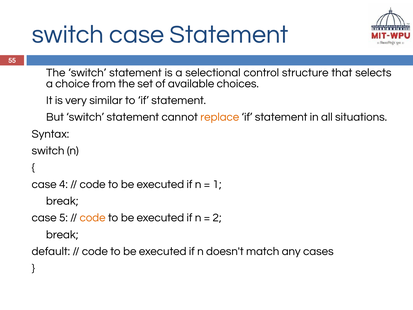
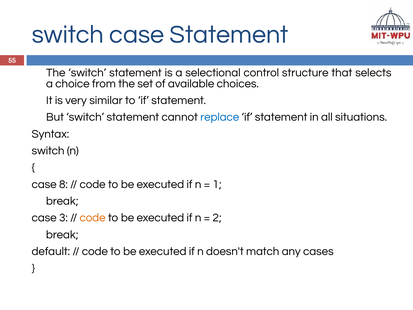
replace colour: orange -> blue
4: 4 -> 8
5: 5 -> 3
